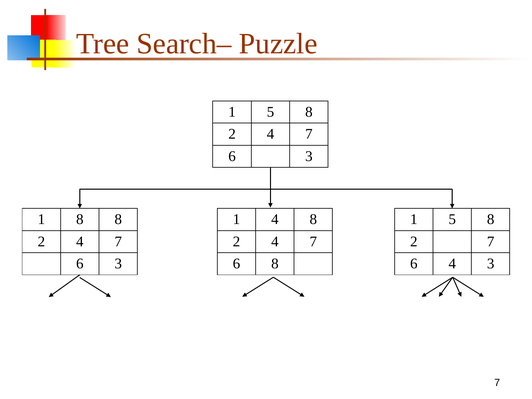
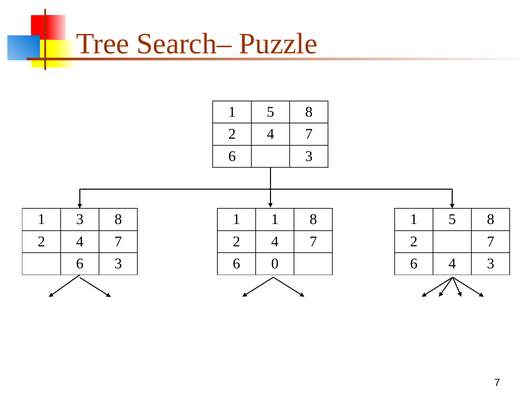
1 8: 8 -> 3
1 4: 4 -> 1
6 8: 8 -> 0
